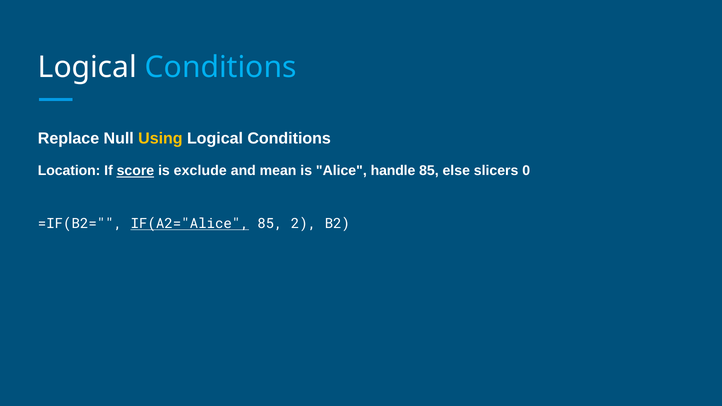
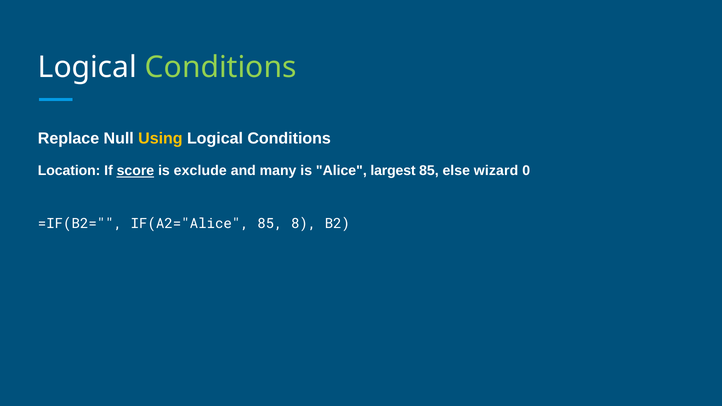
Conditions at (221, 67) colour: light blue -> light green
mean: mean -> many
handle: handle -> largest
slicers: slicers -> wizard
IF(A2="Alice underline: present -> none
2: 2 -> 8
